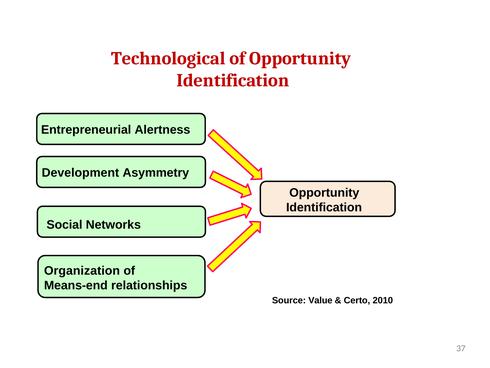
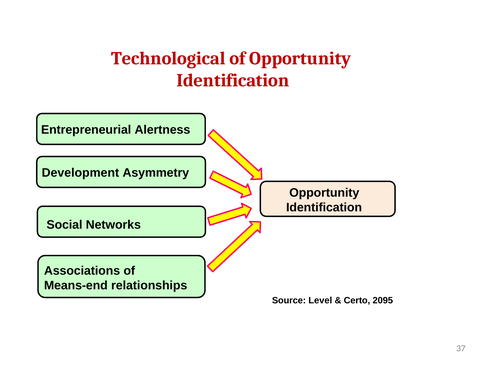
Organization: Organization -> Associations
Value: Value -> Level
2010: 2010 -> 2095
